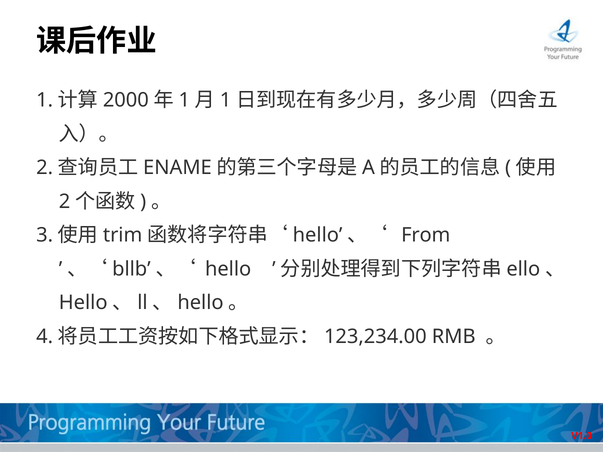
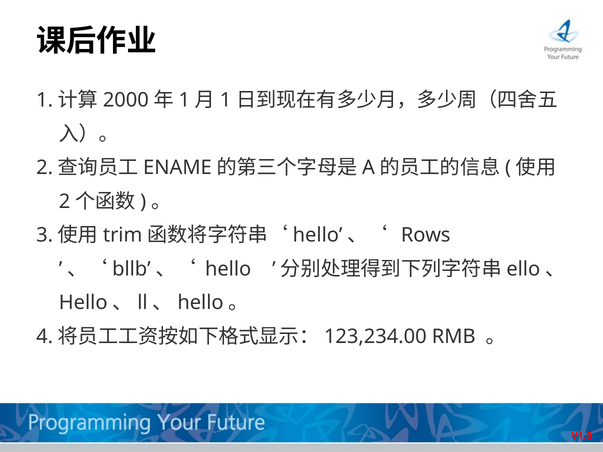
From: From -> Rows
